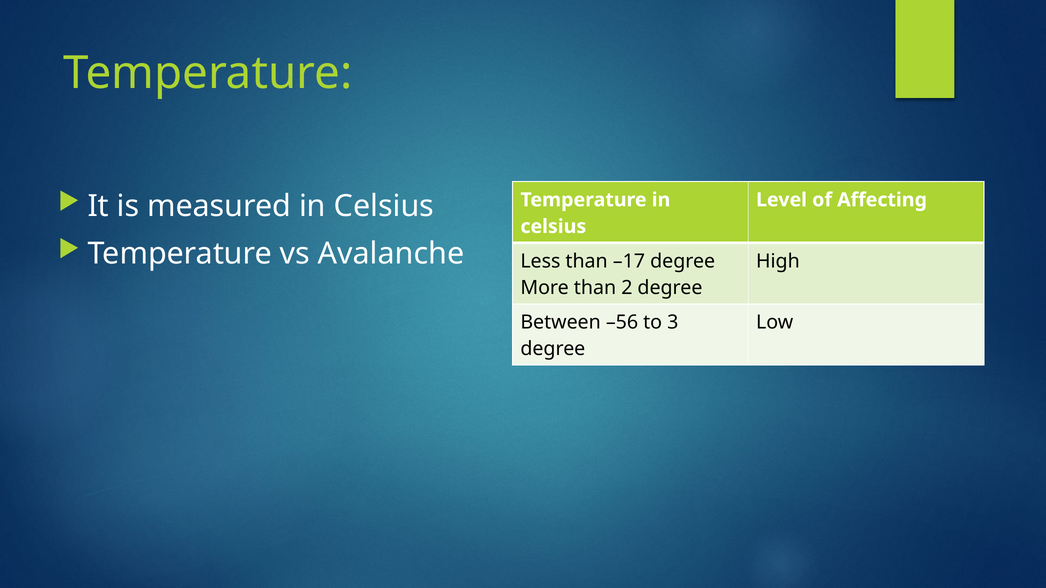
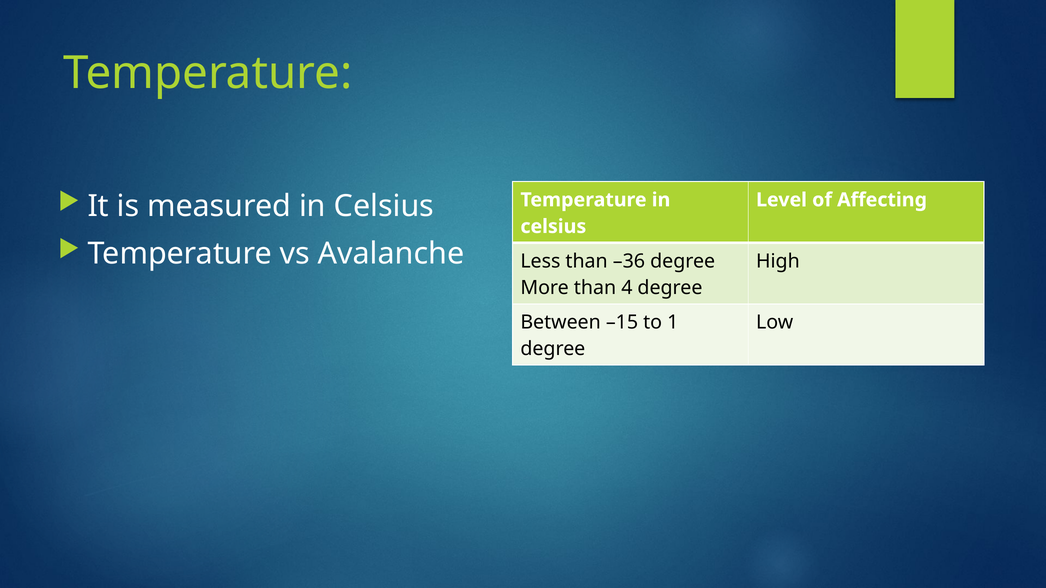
–17: –17 -> –36
2: 2 -> 4
–56: –56 -> –15
3: 3 -> 1
